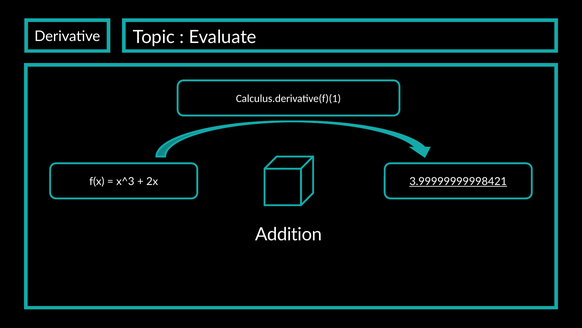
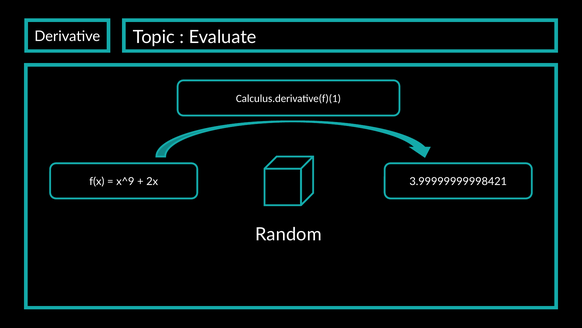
x^3: x^3 -> x^9
3.99999999998421 underline: present -> none
Addition: Addition -> Random
